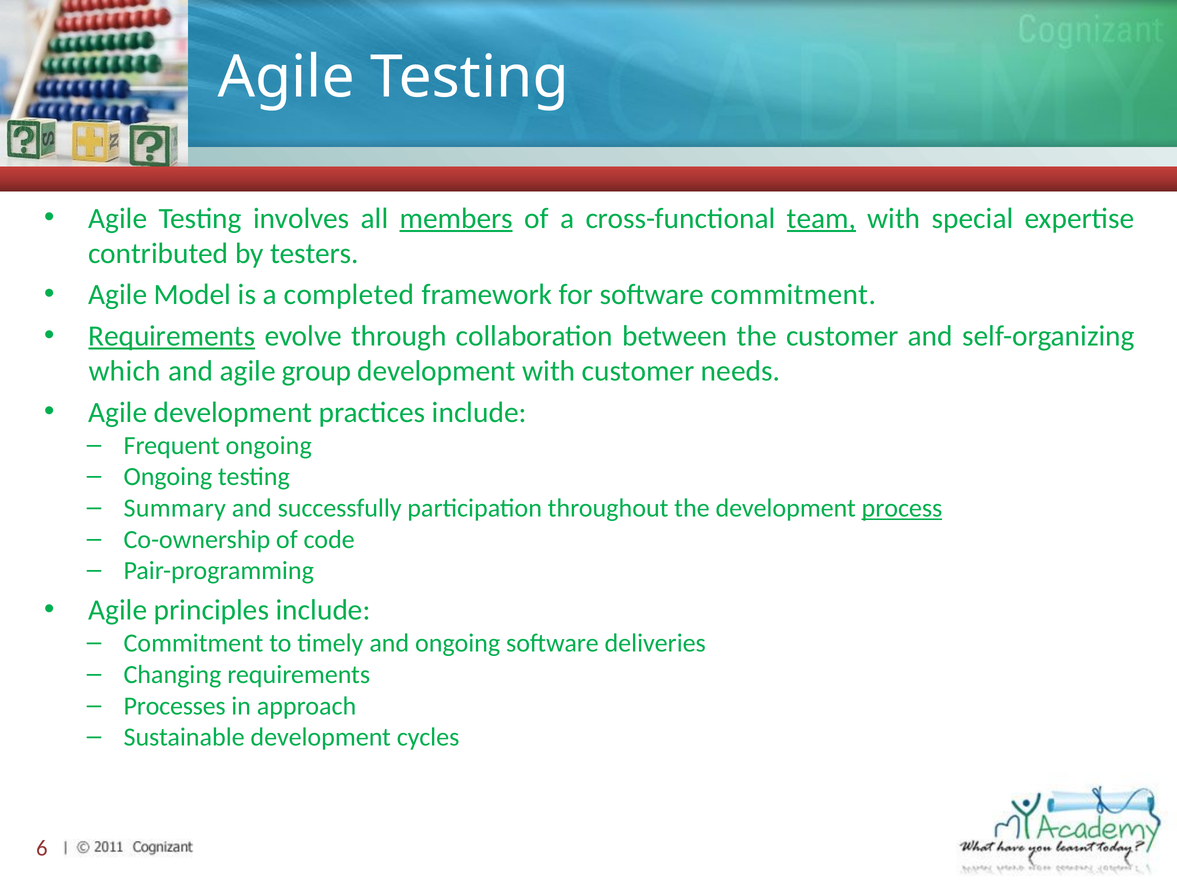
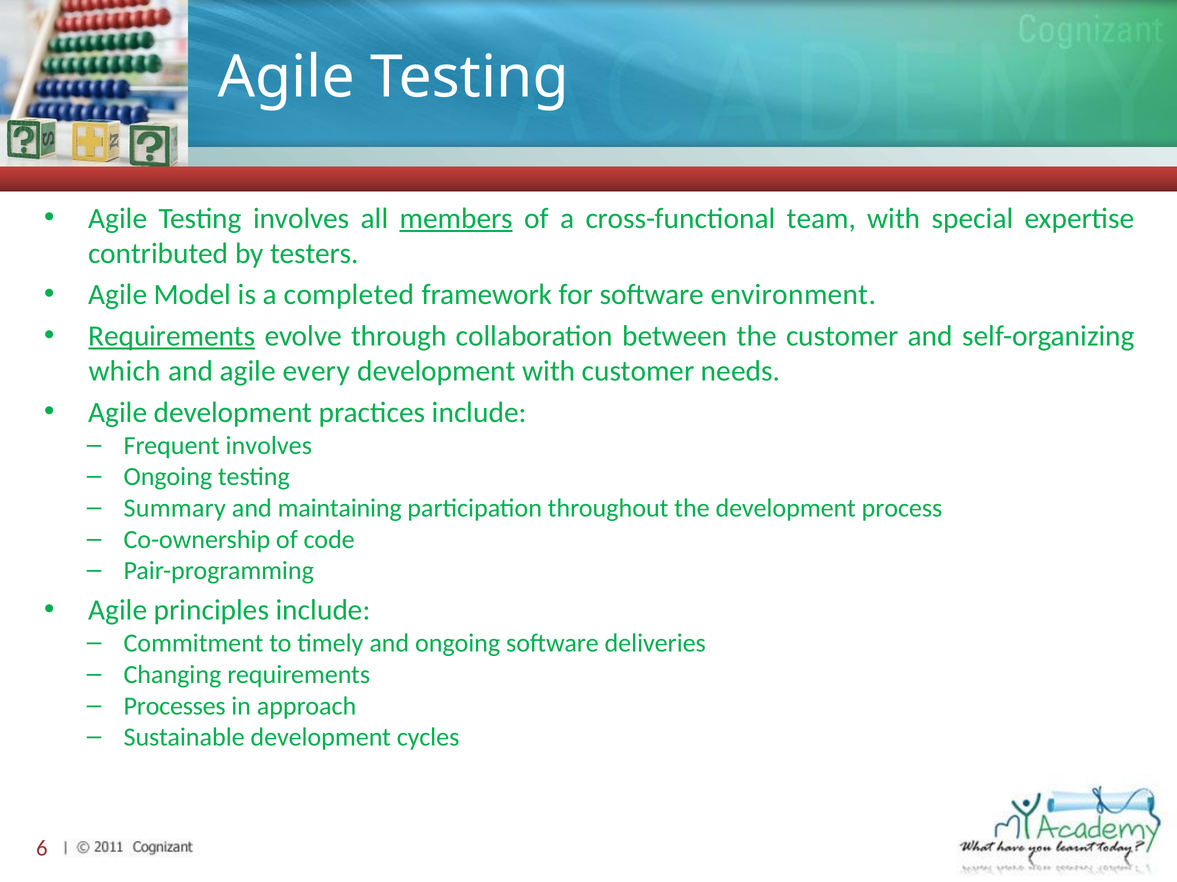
team underline: present -> none
software commitment: commitment -> environment
group: group -> every
Frequent ongoing: ongoing -> involves
successfully: successfully -> maintaining
process underline: present -> none
